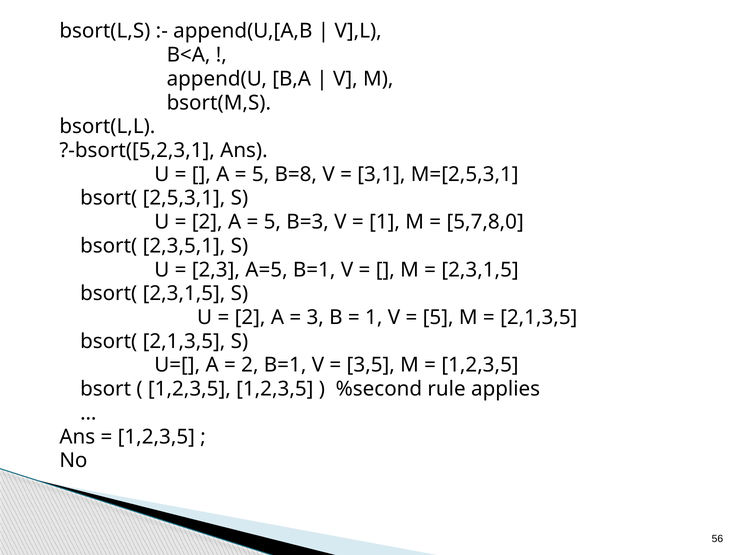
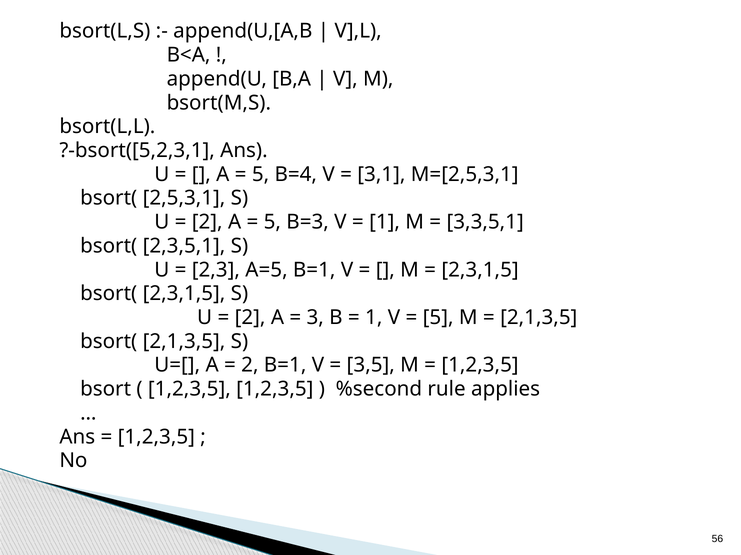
B=8: B=8 -> B=4
5,7,8,0: 5,7,8,0 -> 3,3,5,1
